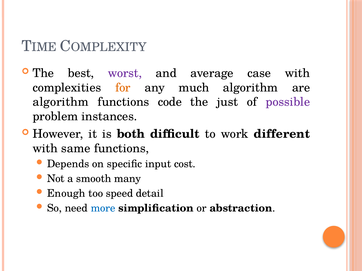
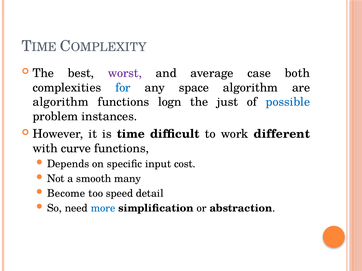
case with: with -> both
for colour: orange -> blue
much: much -> space
code: code -> logn
possible colour: purple -> blue
both: both -> time
same: same -> curve
Enough: Enough -> Become
